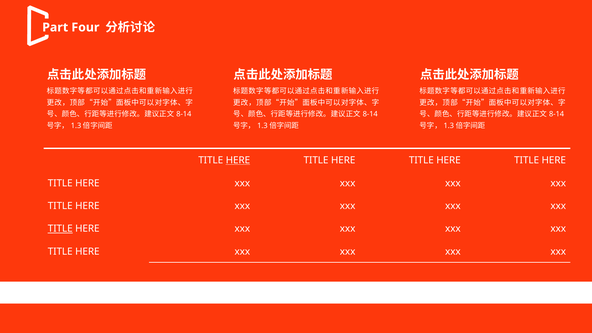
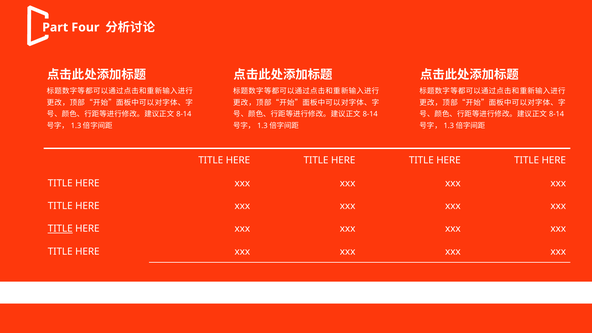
HERE at (238, 160) underline: present -> none
